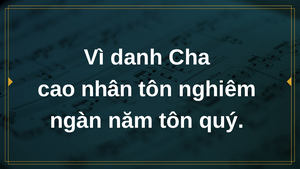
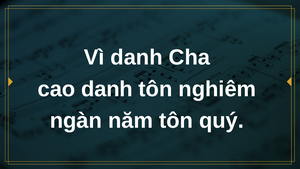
cao nhân: nhân -> danh
